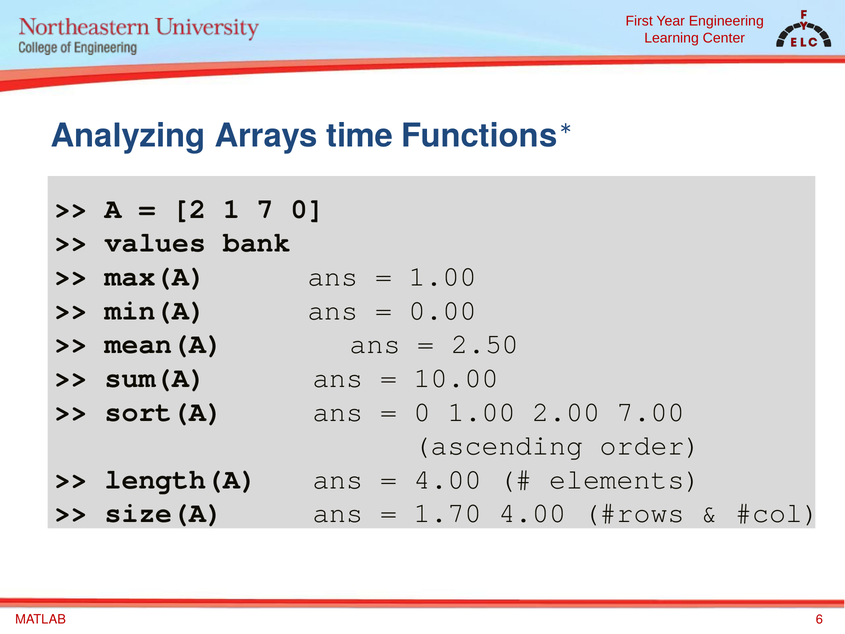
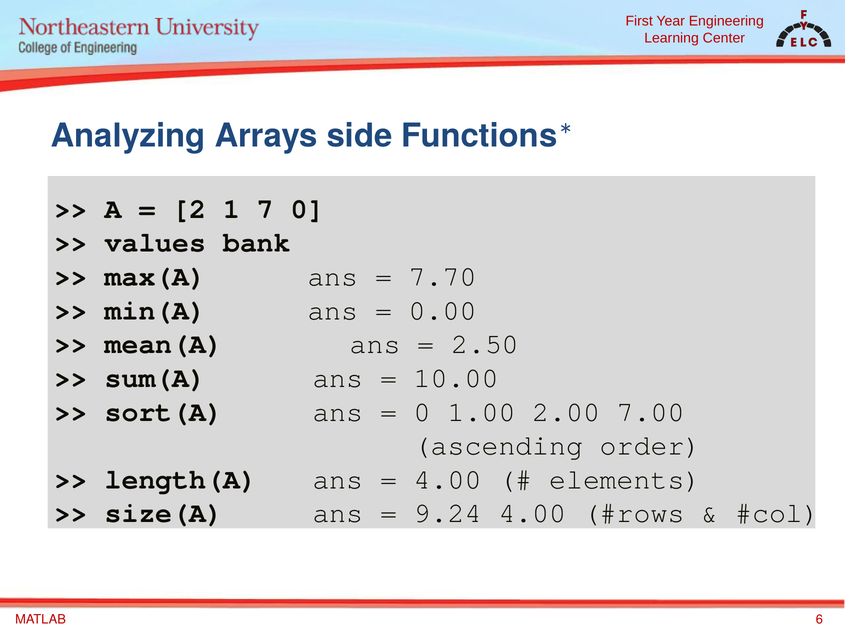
time: time -> side
1.00 at (443, 276): 1.00 -> 7.70
1.70: 1.70 -> 9.24
